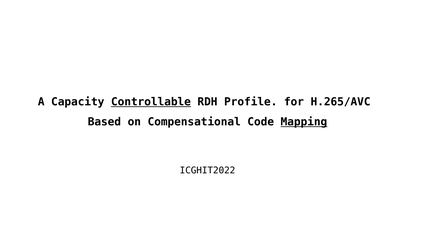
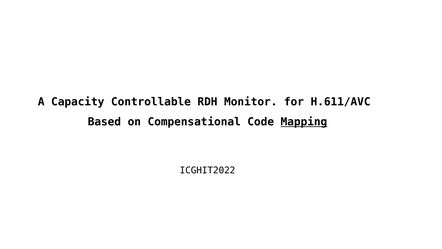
Controllable underline: present -> none
Profile: Profile -> Monitor
H.265/AVC: H.265/AVC -> H.611/AVC
